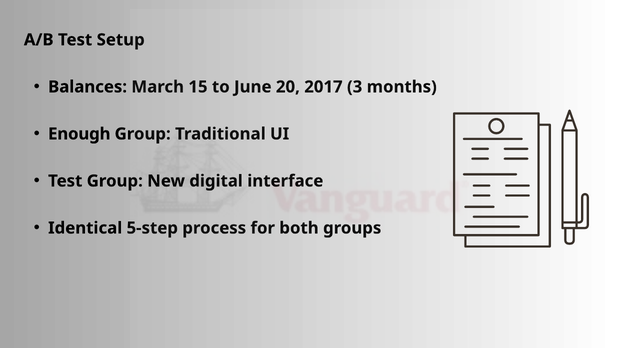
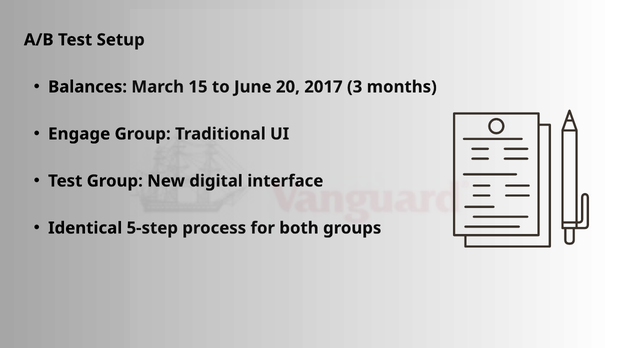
Enough: Enough -> Engage
